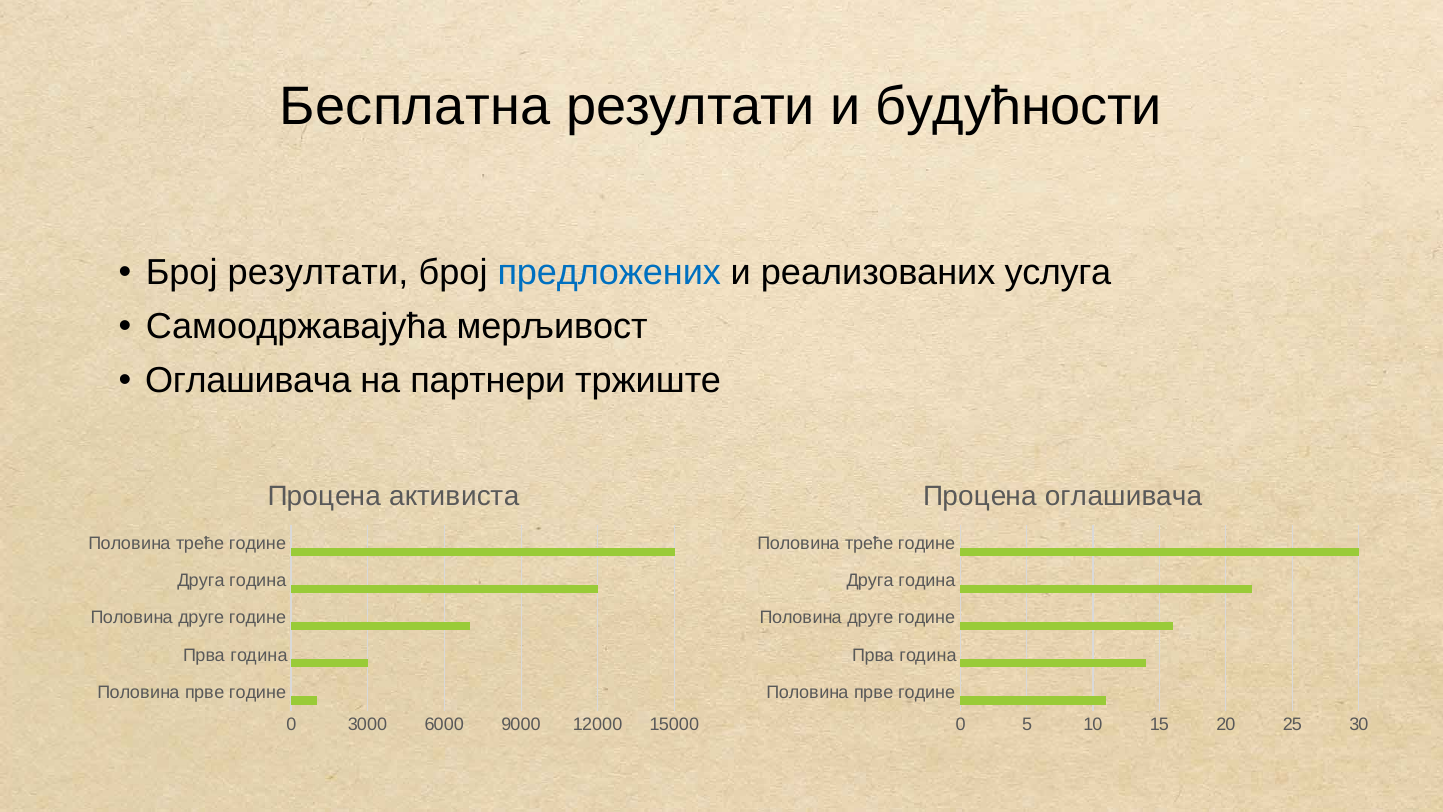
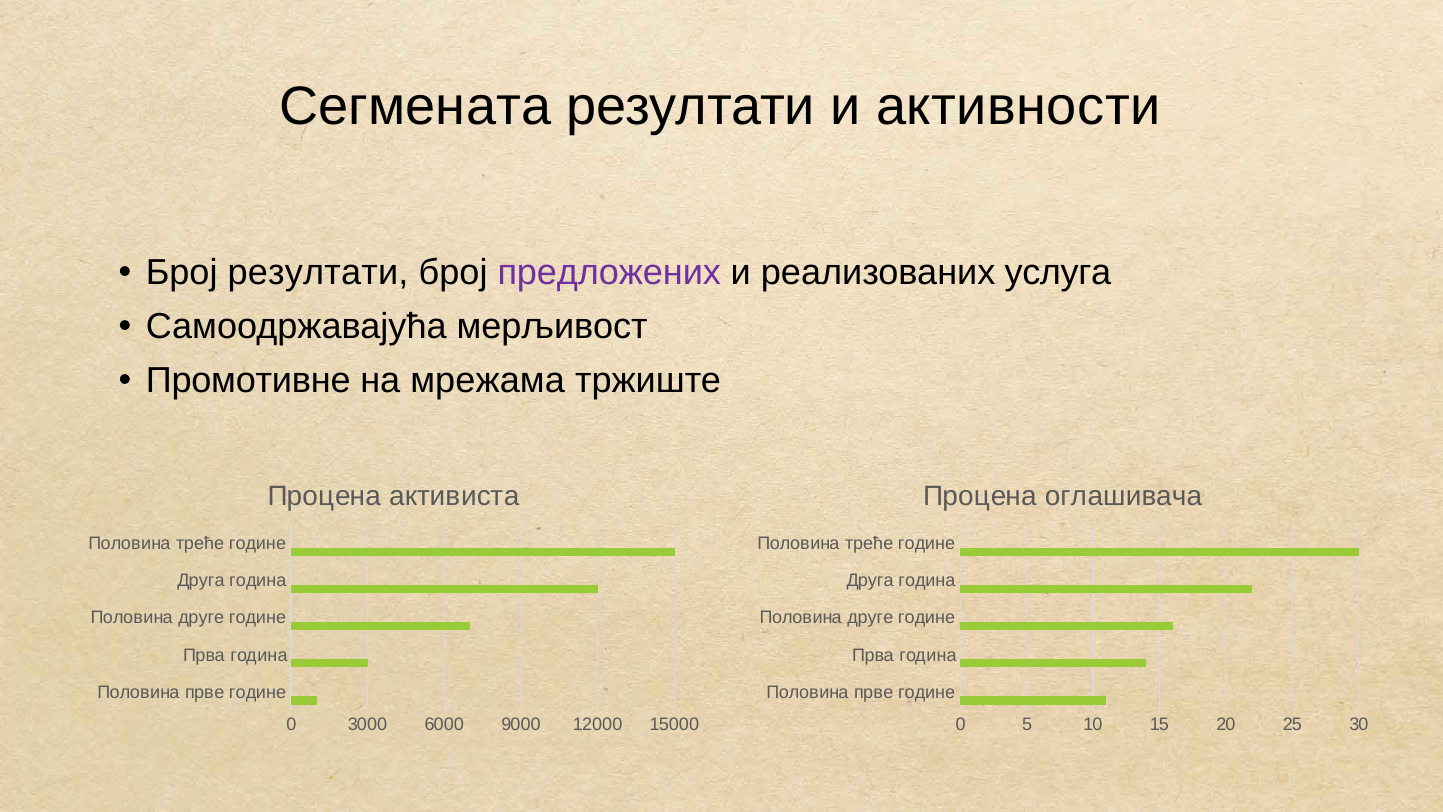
Бесплатна: Бесплатна -> Сегмената
будућности: будућности -> активности
предложених colour: blue -> purple
Оглашивача at (248, 381): Оглашивача -> Промотивне
партнери: партнери -> мрежама
